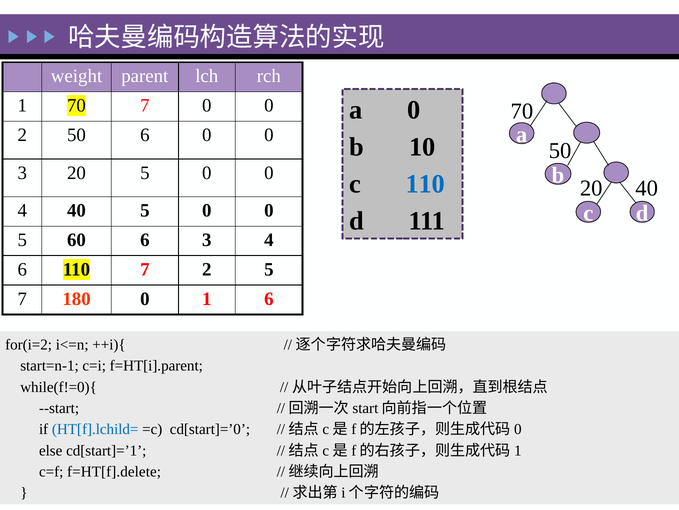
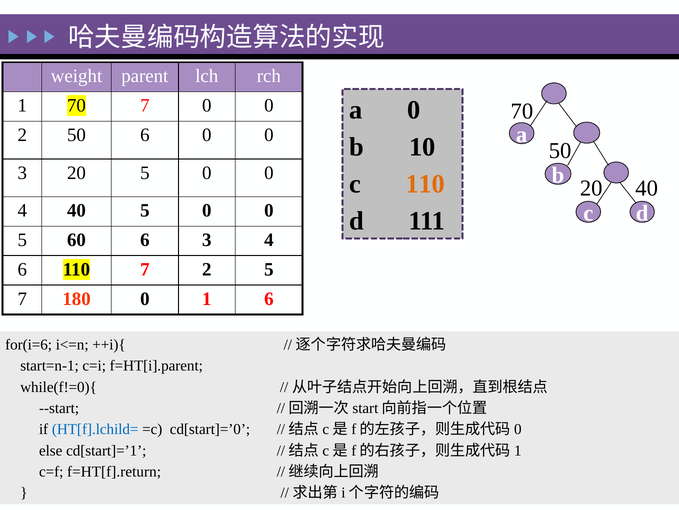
110 at (425, 184) colour: blue -> orange
for(i=2: for(i=2 -> for(i=6
f=HT[f].delete: f=HT[f].delete -> f=HT[f].return
